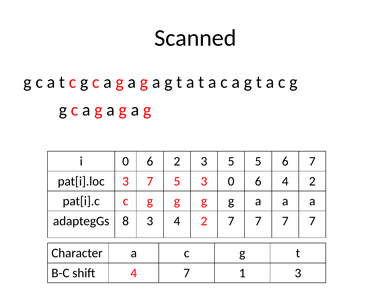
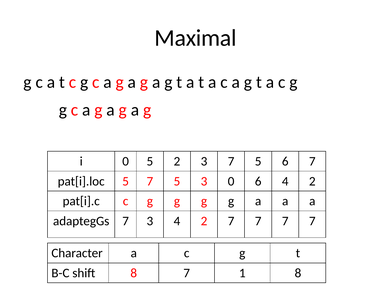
Scanned: Scanned -> Maximal
i 0 6: 6 -> 5
3 5: 5 -> 7
pat[i].loc 3: 3 -> 5
adaptegGs 8: 8 -> 7
shift 4: 4 -> 8
1 3: 3 -> 8
